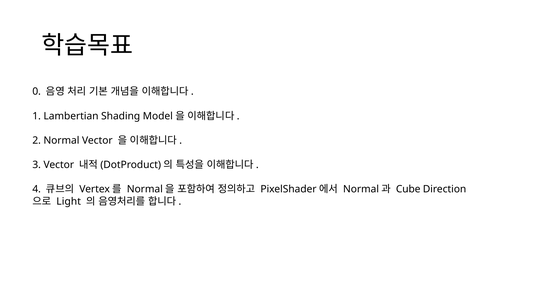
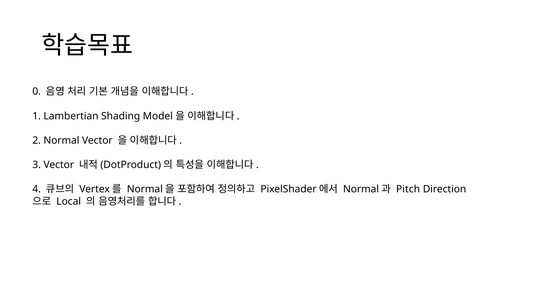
Cube: Cube -> Pitch
Light: Light -> Local
